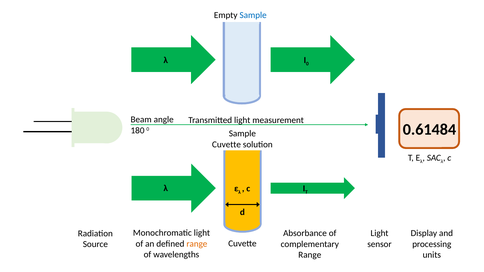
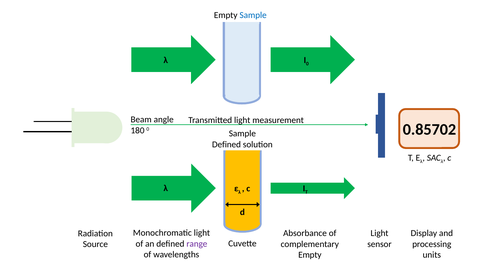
0.61484: 0.61484 -> 0.85702
Cuvette at (226, 145): Cuvette -> Defined
range at (197, 244) colour: orange -> purple
Range at (310, 255): Range -> Empty
